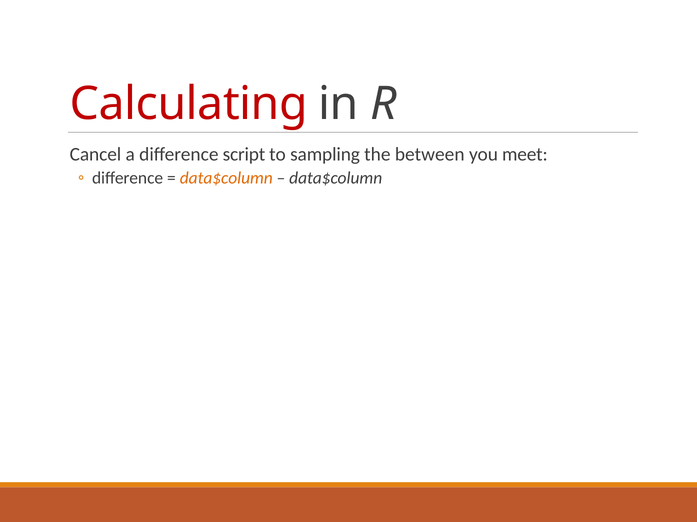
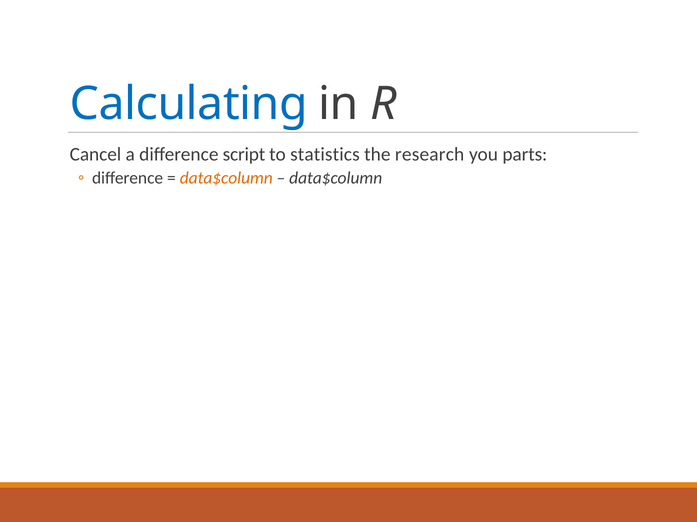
Calculating colour: red -> blue
sampling: sampling -> statistics
between: between -> research
meet: meet -> parts
